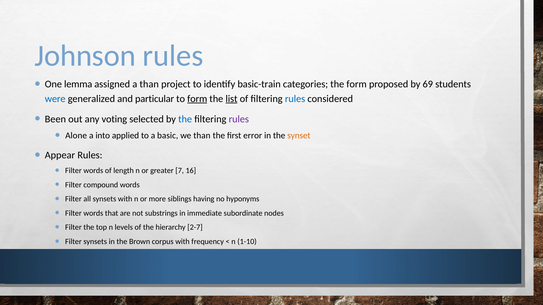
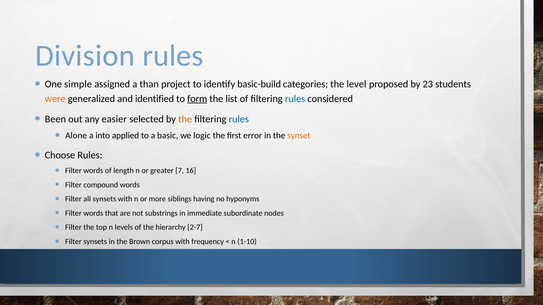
Johnson: Johnson -> Division
lemma: lemma -> simple
basic-train: basic-train -> basic-build
the form: form -> level
69: 69 -> 23
were colour: blue -> orange
particular: particular -> identified
list underline: present -> none
voting: voting -> easier
the at (185, 119) colour: blue -> orange
rules at (239, 119) colour: purple -> blue
we than: than -> logic
Appear: Appear -> Choose
